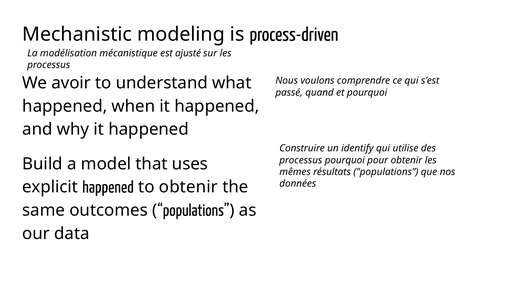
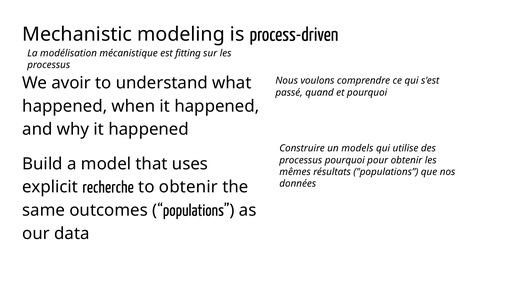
ajusté: ajusté -> fitting
identify: identify -> models
explicit happened: happened -> recherche
